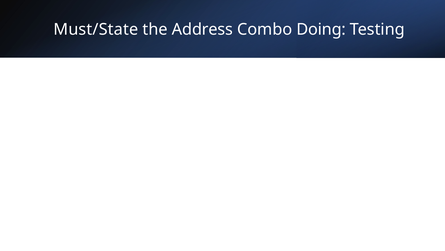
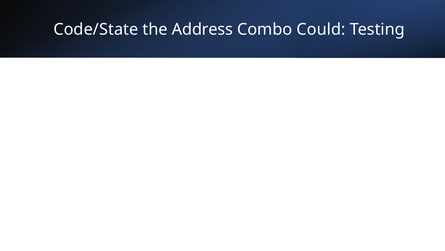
Must/State: Must/State -> Code/State
Doing: Doing -> Could
